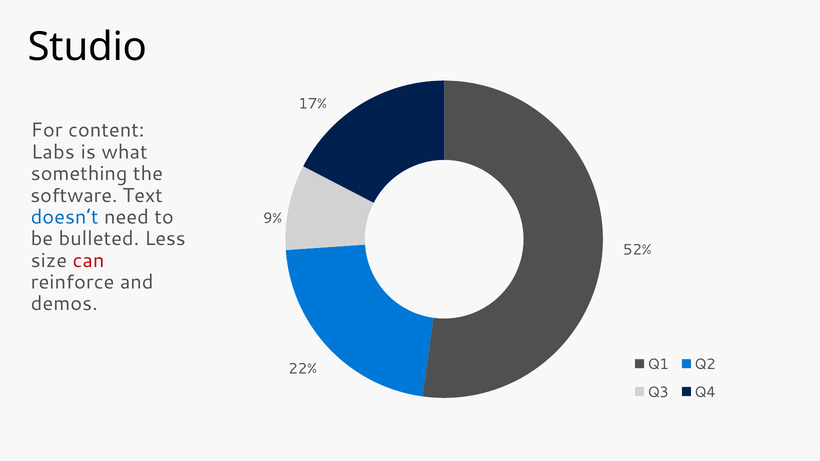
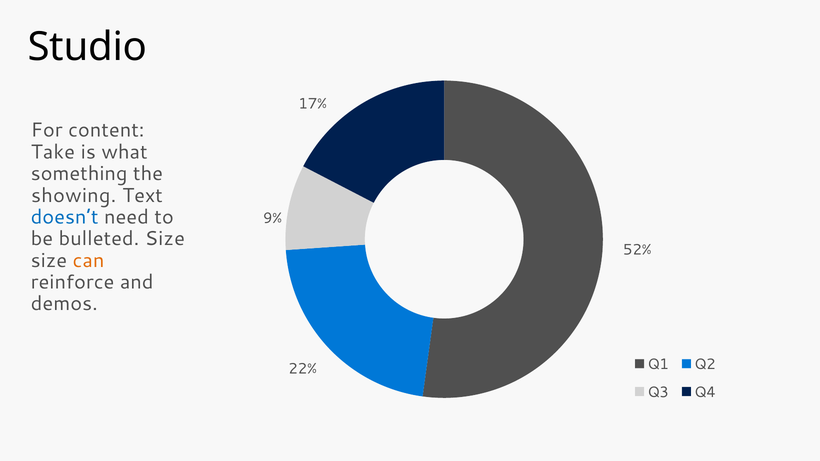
Labs: Labs -> Take
software: software -> showing
bulleted Less: Less -> Size
can colour: red -> orange
